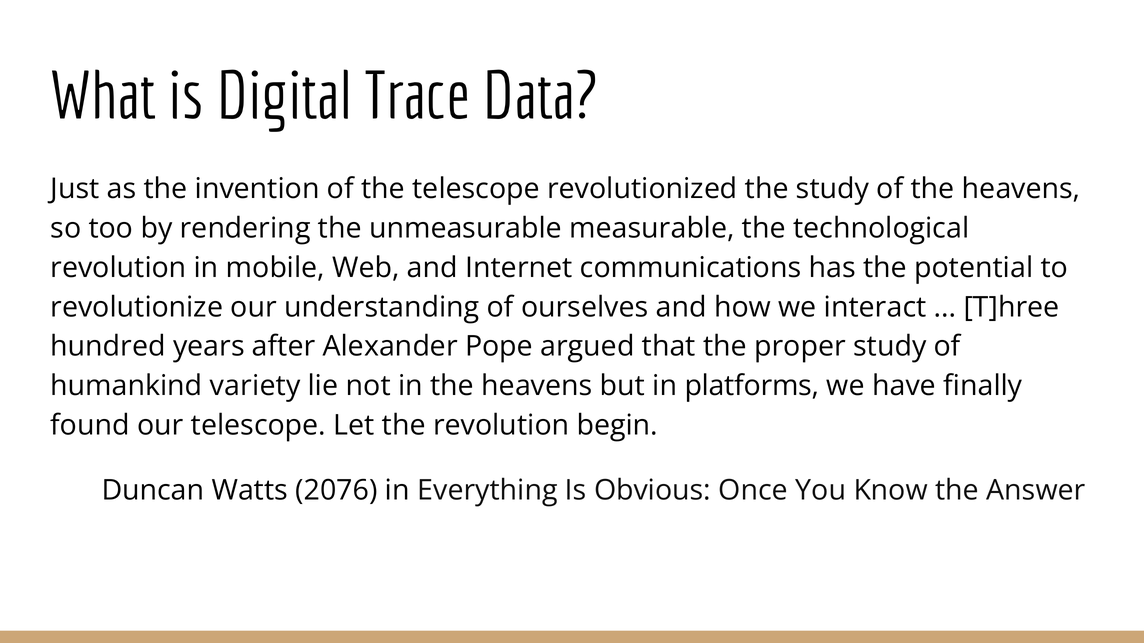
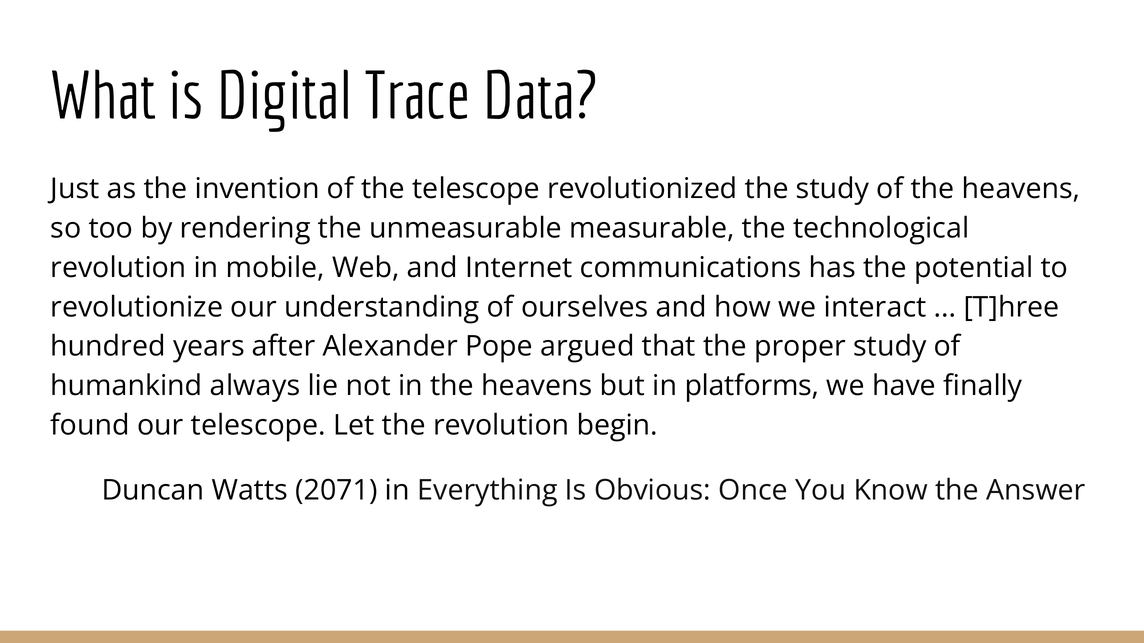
variety: variety -> always
2076: 2076 -> 2071
